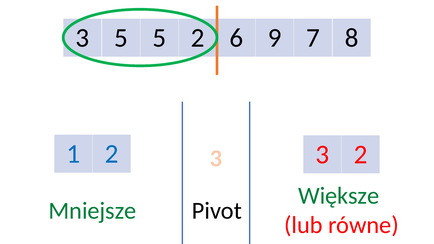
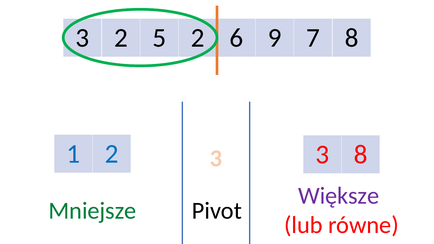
3 5: 5 -> 2
3 2: 2 -> 8
Większe colour: green -> purple
